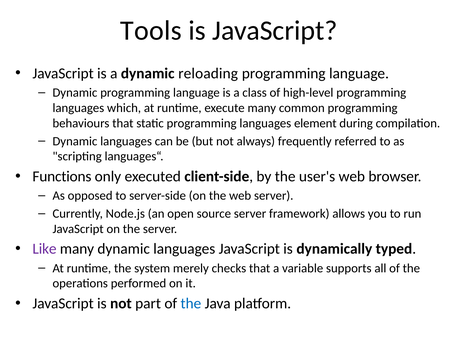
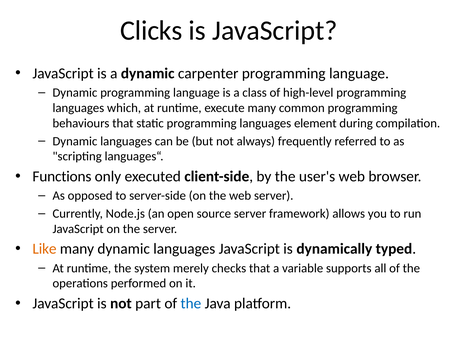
Tools: Tools -> Clicks
reloading: reloading -> carpenter
Like colour: purple -> orange
